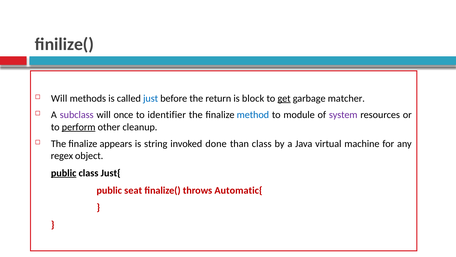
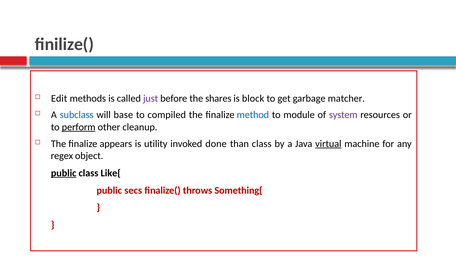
Will at (59, 98): Will -> Edit
just colour: blue -> purple
return: return -> shares
get underline: present -> none
subclass colour: purple -> blue
once: once -> base
identifier: identifier -> compiled
string: string -> utility
virtual underline: none -> present
Just{: Just{ -> Like{
seat: seat -> secs
Automatic{: Automatic{ -> Something{
